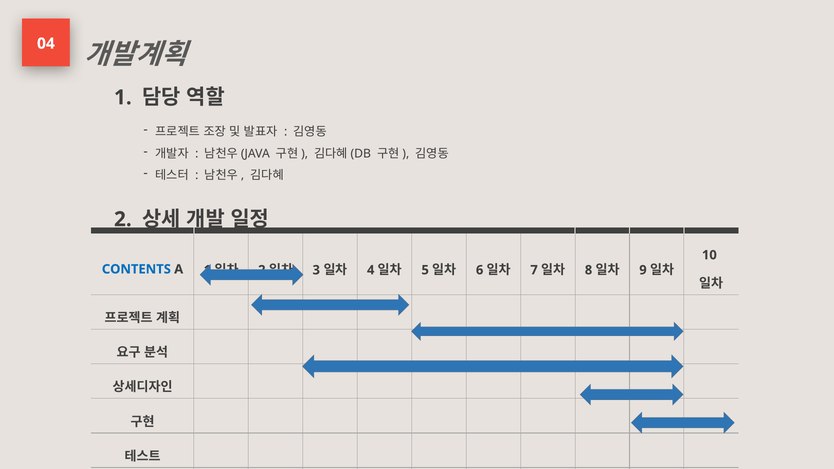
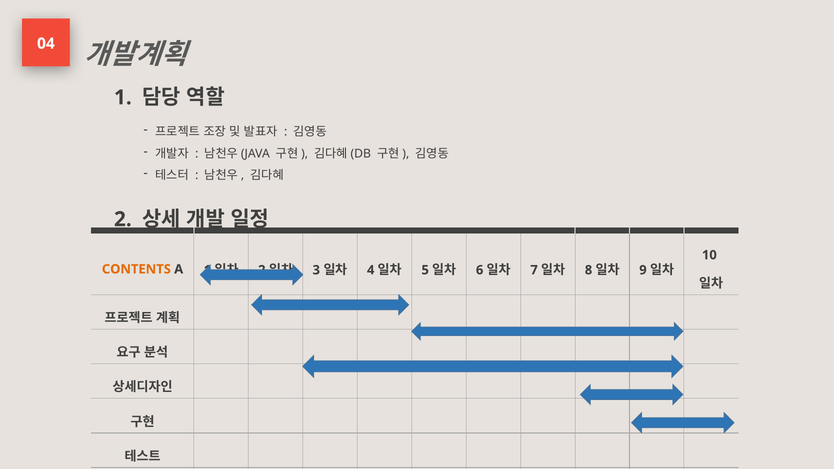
CONTENTS colour: blue -> orange
